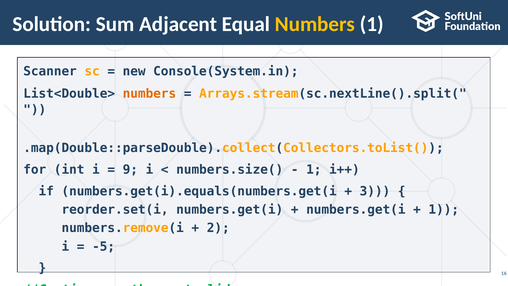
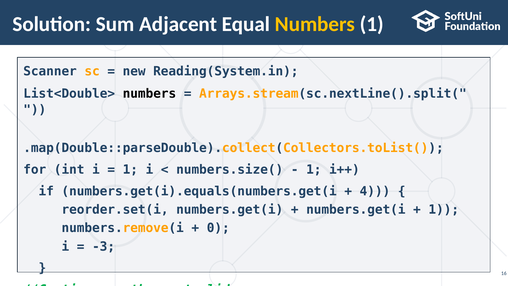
Console(System.in: Console(System.in -> Reading(System.in
numbers at (149, 93) colour: orange -> black
9 at (130, 169): 9 -> 1
3: 3 -> 4
2: 2 -> 0
-5: -5 -> -3
